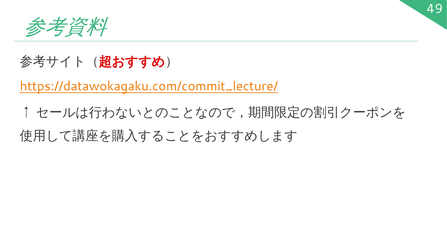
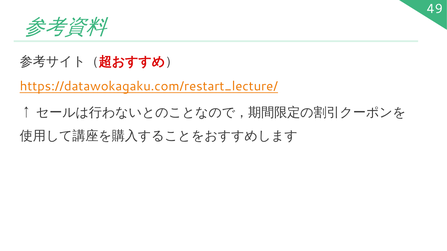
https://datawokagaku.com/commit_lecture/: https://datawokagaku.com/commit_lecture/ -> https://datawokagaku.com/restart_lecture/
